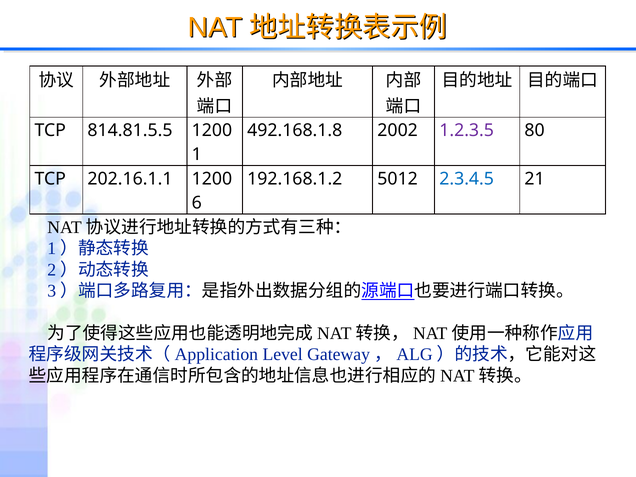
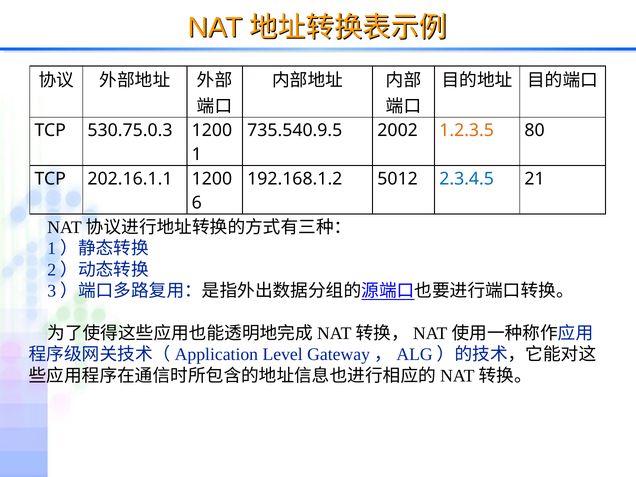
814.81.5.5: 814.81.5.5 -> 530.75.0.3
492.168.1.8: 492.168.1.8 -> 735.540.9.5
1.2.3.5 colour: purple -> orange
